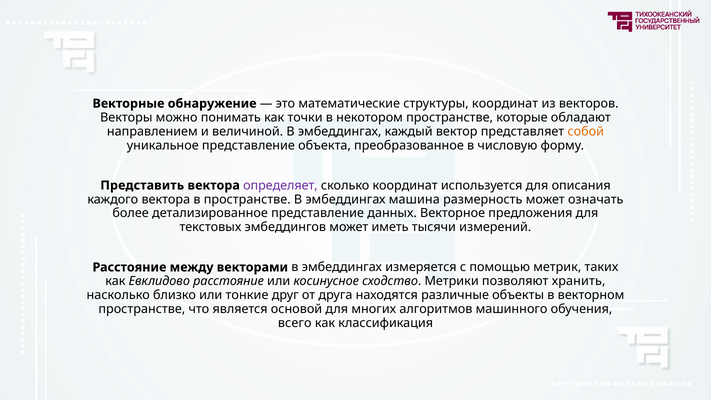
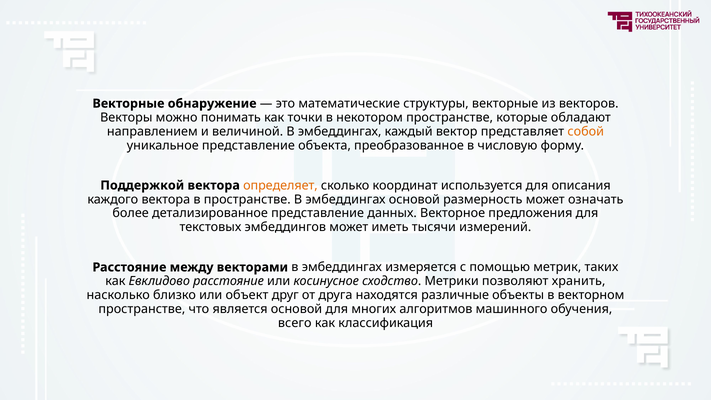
структуры координат: координат -> векторные
Представить: Представить -> Поддержкой
определяет colour: purple -> orange
эмбеддингах машина: машина -> основой
тонкие: тонкие -> объект
